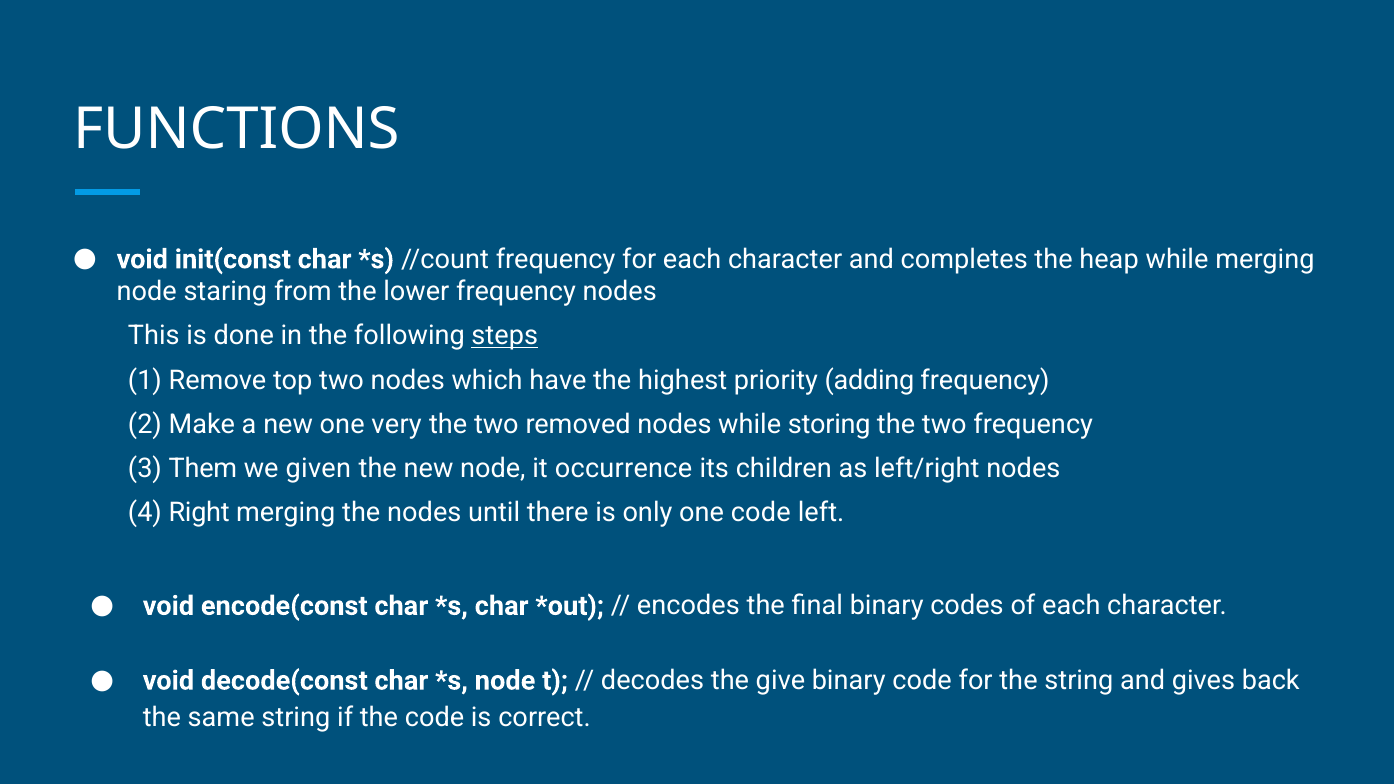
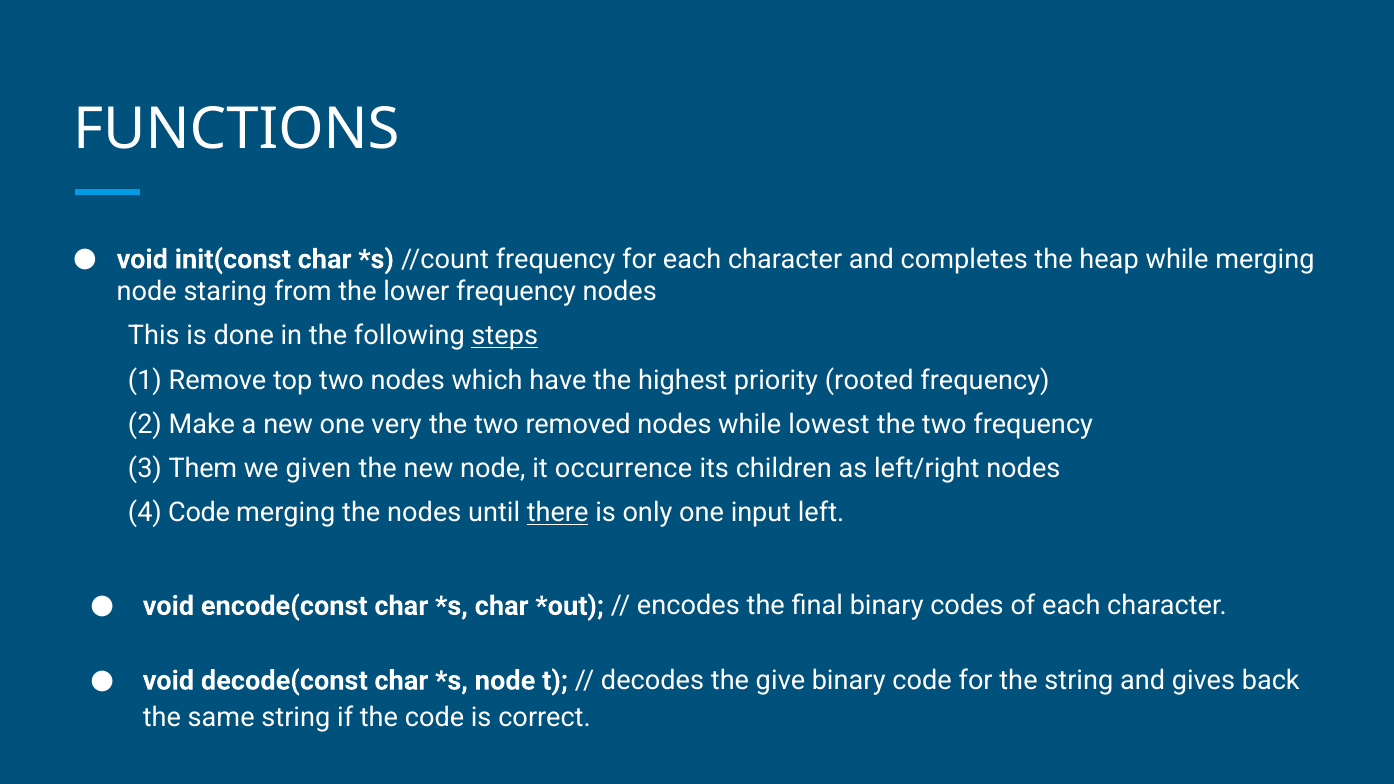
adding: adding -> rooted
storing: storing -> lowest
4 Right: Right -> Code
there underline: none -> present
one code: code -> input
